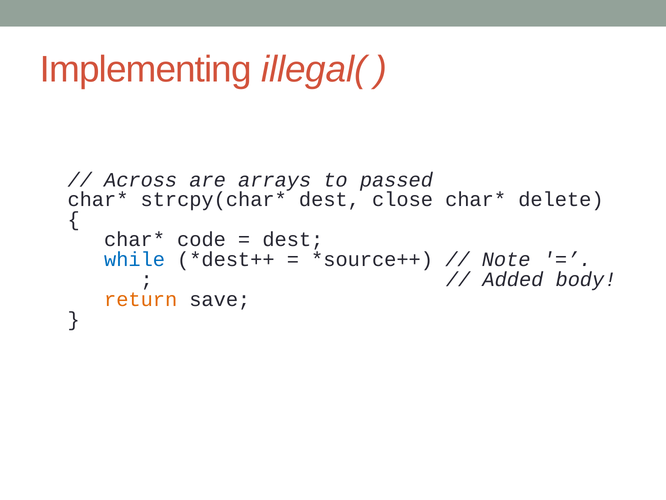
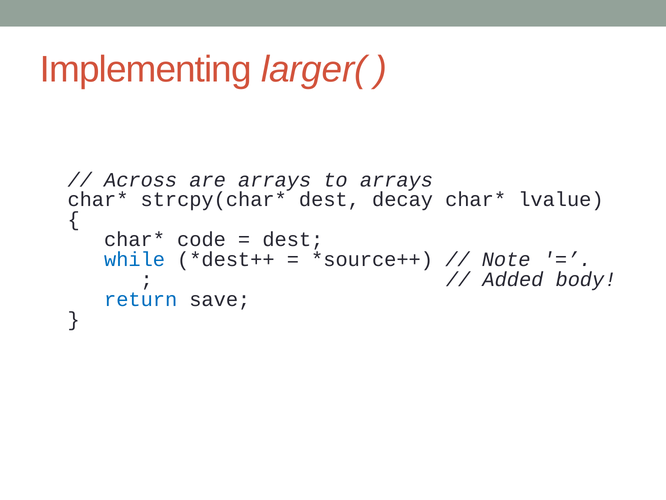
illegal(: illegal( -> larger(
to passed: passed -> arrays
close: close -> decay
delete: delete -> lvalue
return colour: orange -> blue
